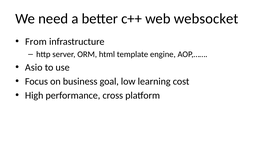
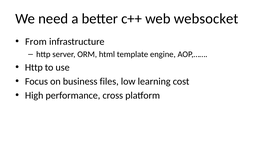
Asio at (34, 67): Asio -> Http
goal: goal -> files
